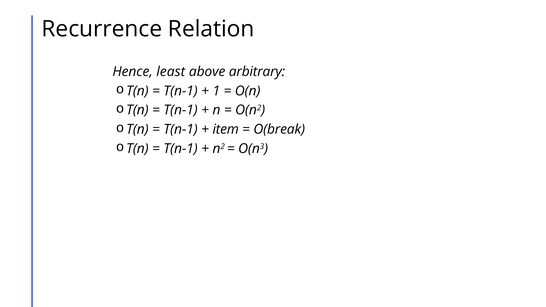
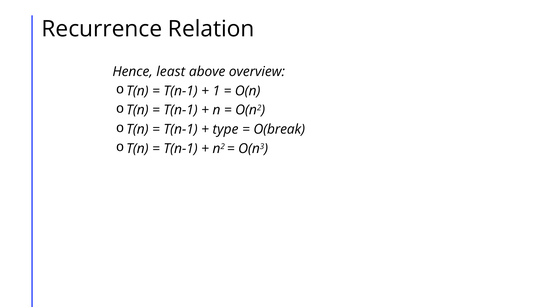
arbitrary: arbitrary -> overview
item: item -> type
